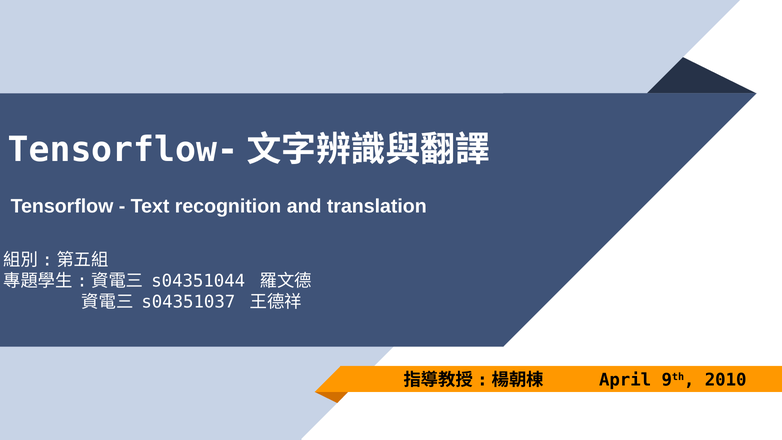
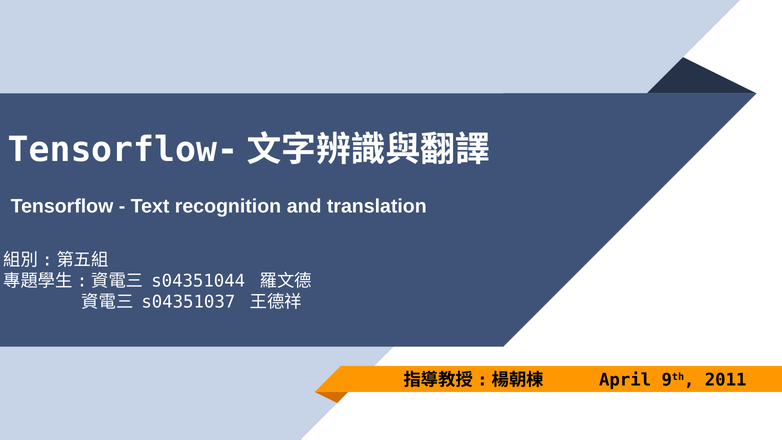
2010: 2010 -> 2011
